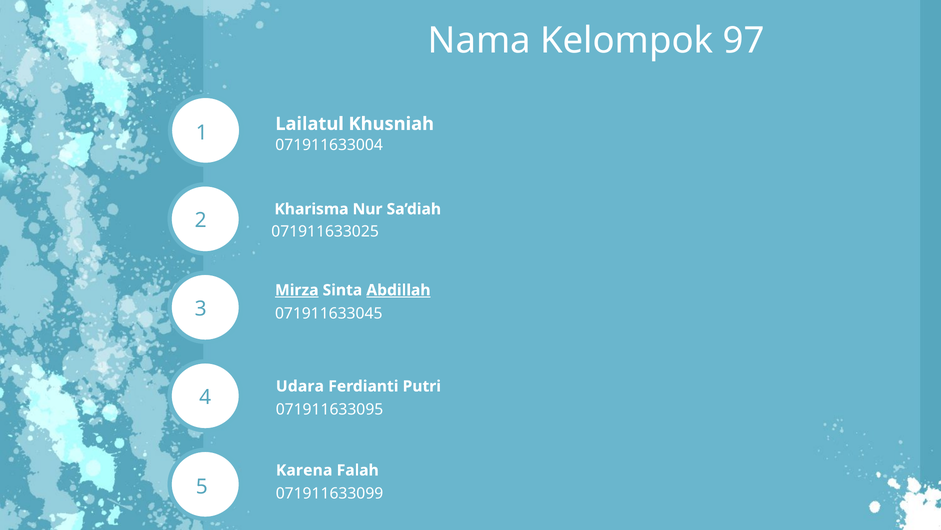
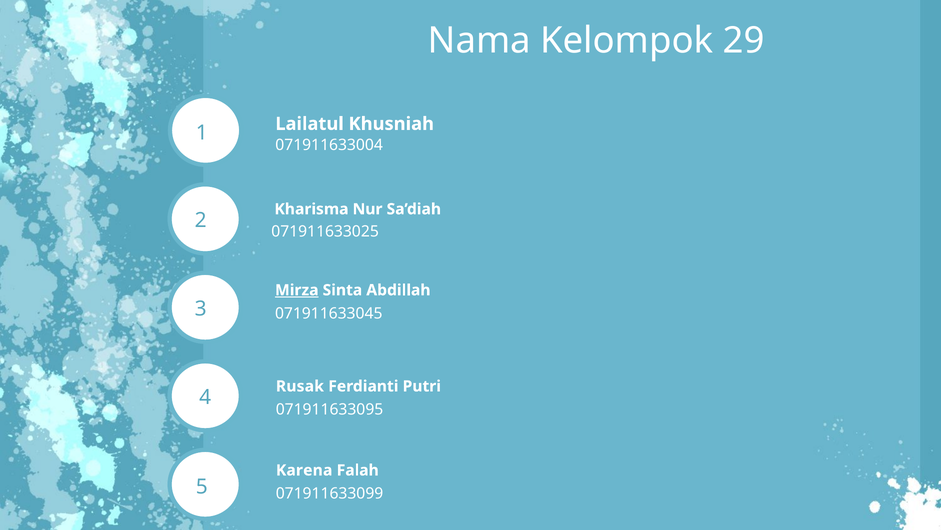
97: 97 -> 29
Abdillah underline: present -> none
Udara: Udara -> Rusak
